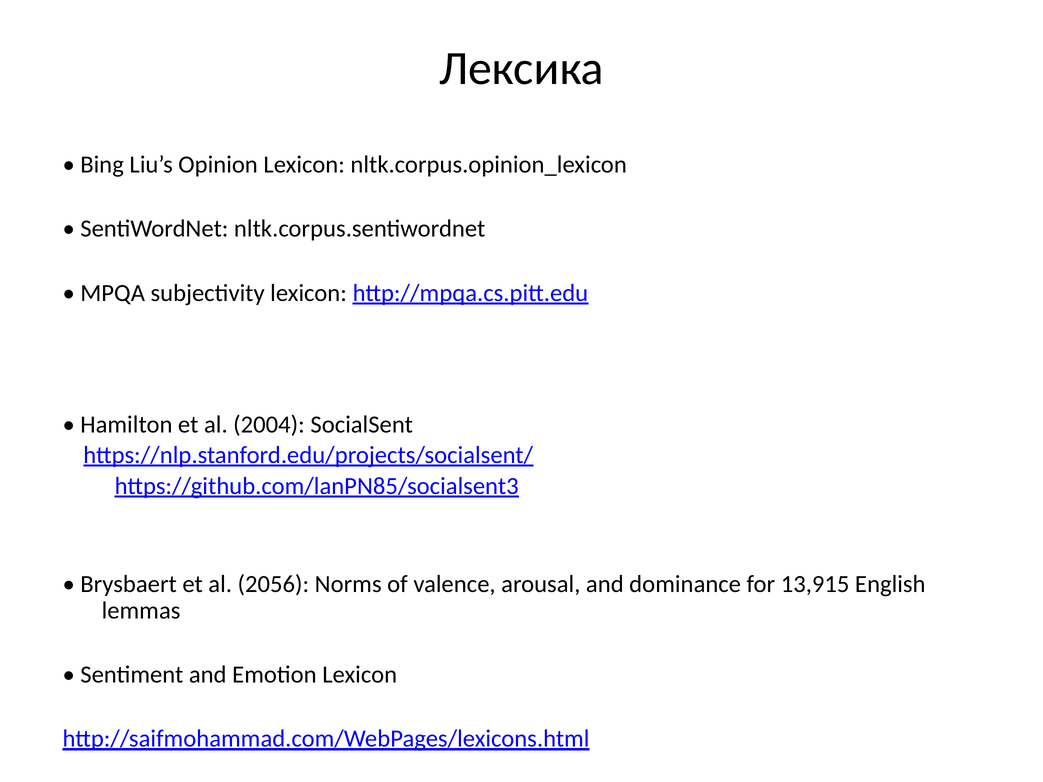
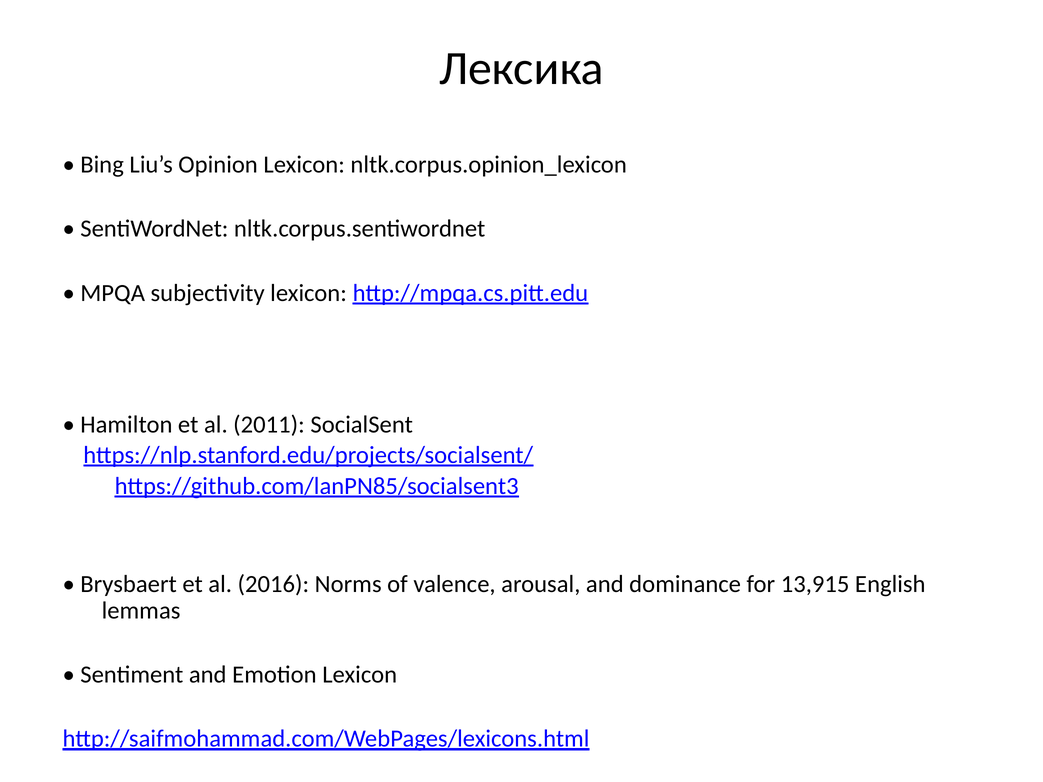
2004: 2004 -> 2011
2056: 2056 -> 2016
